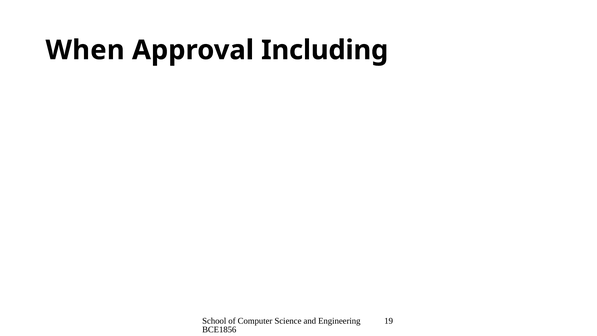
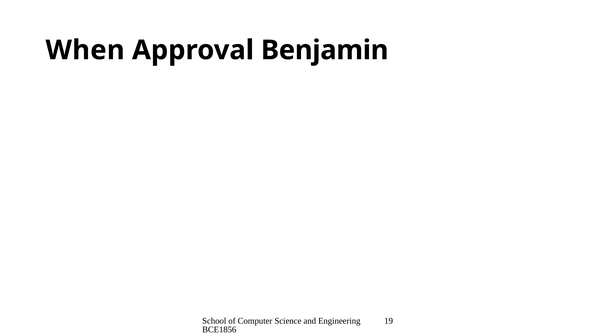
Including: Including -> Benjamin
